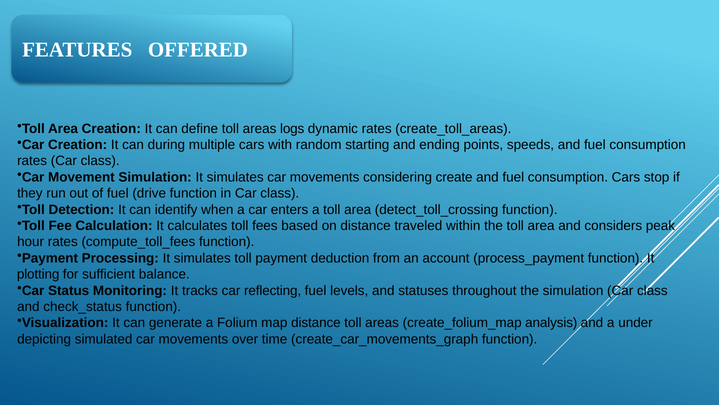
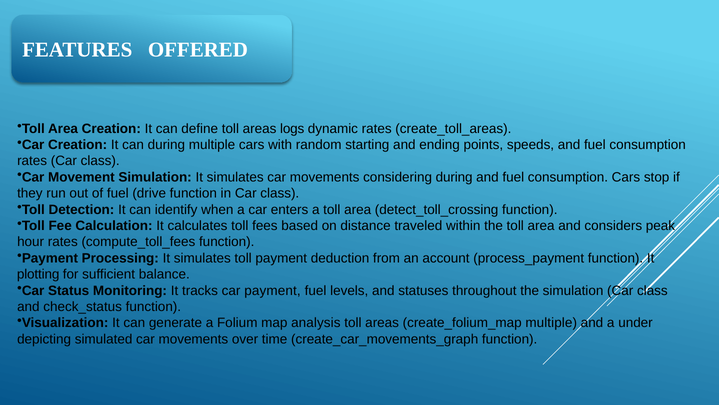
considering create: create -> during
car reflecting: reflecting -> payment
map distance: distance -> analysis
create_folium_map analysis: analysis -> multiple
